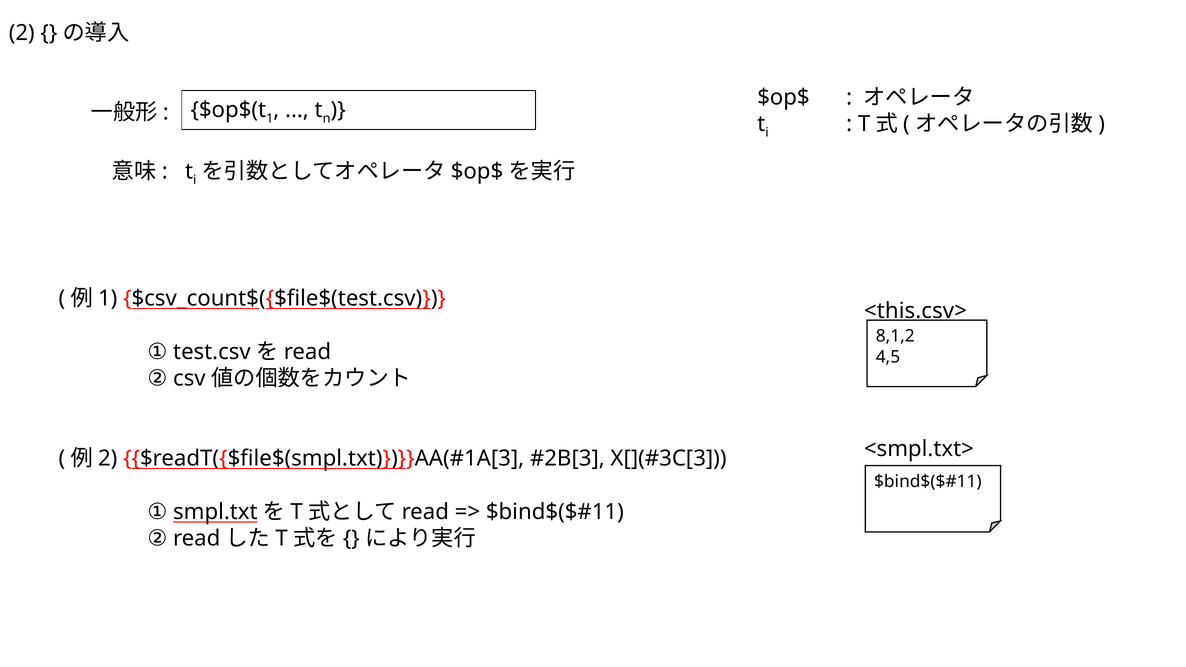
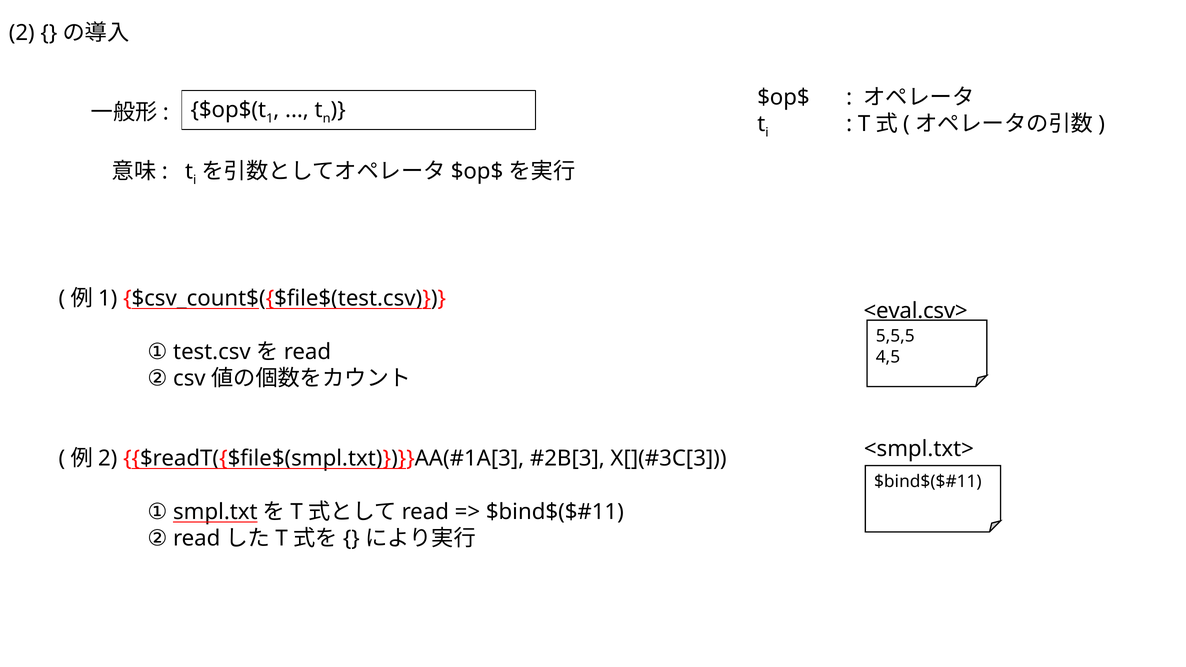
<this.csv>: <this.csv> -> <eval.csv>
8,1,2: 8,1,2 -> 5,5,5
